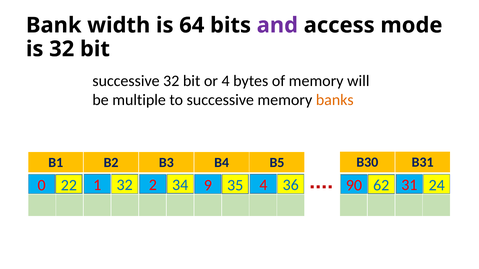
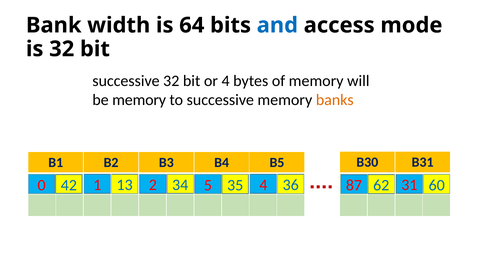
and colour: purple -> blue
be multiple: multiple -> memory
22: 22 -> 42
1 32: 32 -> 13
9: 9 -> 5
90: 90 -> 87
24: 24 -> 60
